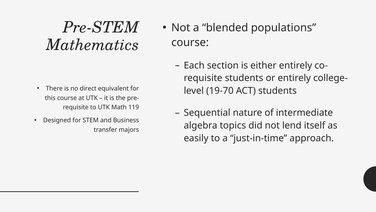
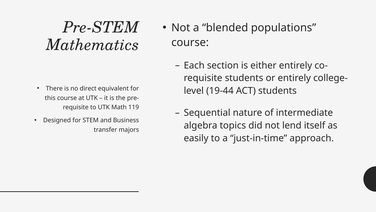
19-70: 19-70 -> 19-44
